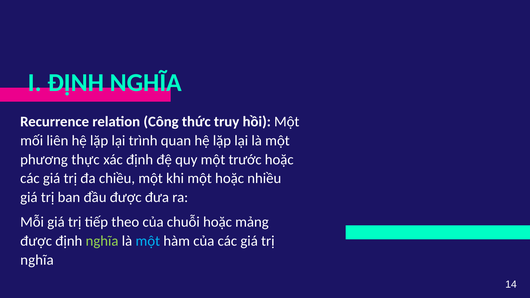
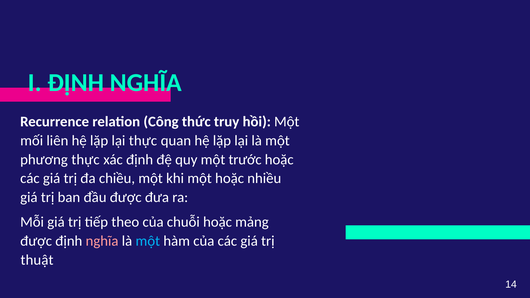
lại trình: trình -> thực
nghĩa at (102, 241) colour: light green -> pink
nghĩa at (37, 260): nghĩa -> thuật
